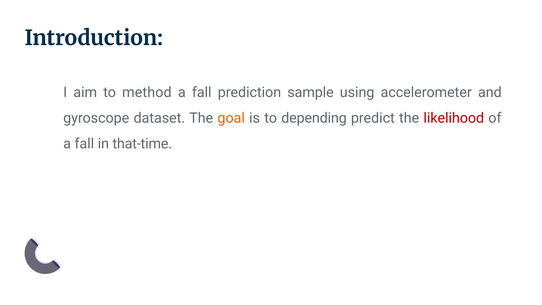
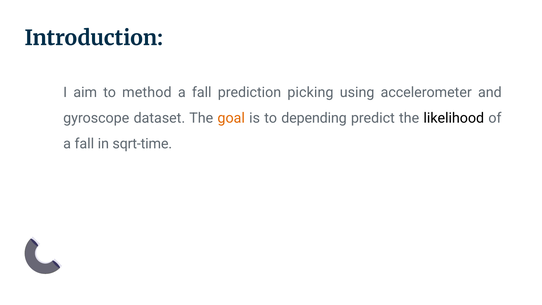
sample: sample -> picking
likelihood colour: red -> black
that-time: that-time -> sqrt-time
